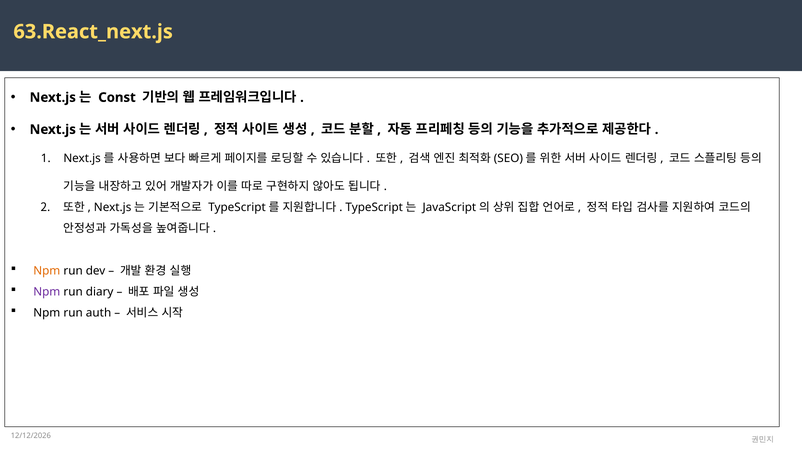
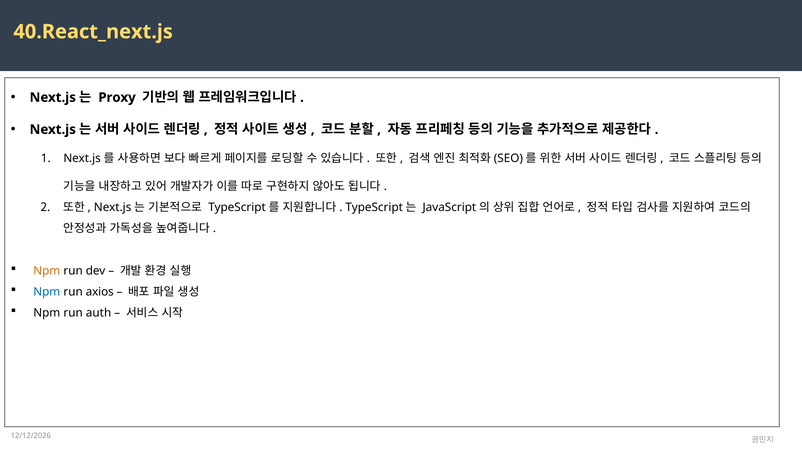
63.React_next.js: 63.React_next.js -> 40.React_next.js
Const: Const -> Proxy
Npm at (47, 292) colour: purple -> blue
diary: diary -> axios
